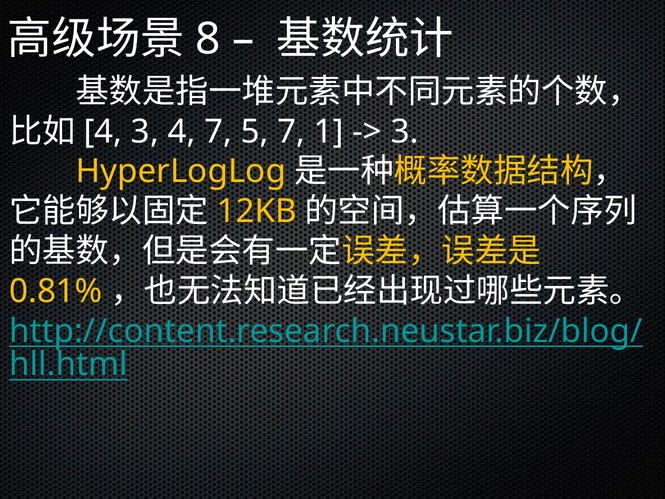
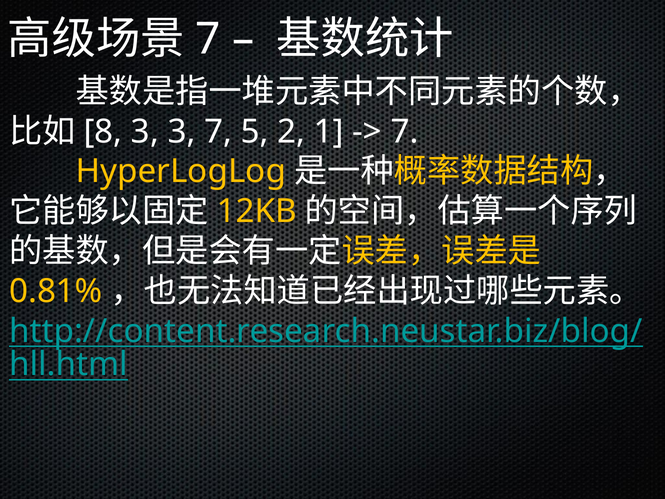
8 at (208, 39): 8 -> 7
4 at (103, 132): 4 -> 8
3 4: 4 -> 3
5 7: 7 -> 2
3 at (405, 132): 3 -> 7
